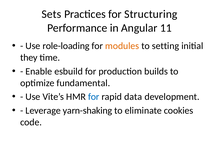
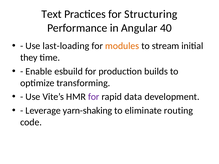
Sets: Sets -> Text
11: 11 -> 40
role-loading: role-loading -> last-loading
setting: setting -> stream
fundamental: fundamental -> transforming
for at (94, 97) colour: blue -> purple
cookies: cookies -> routing
